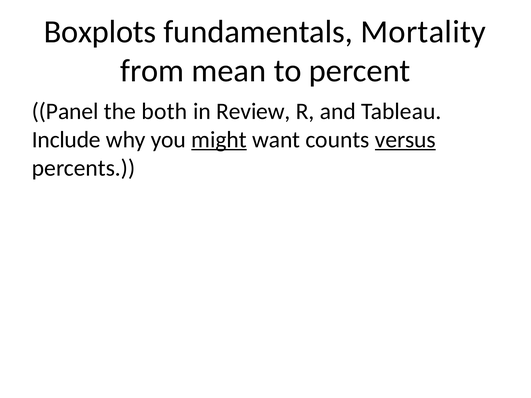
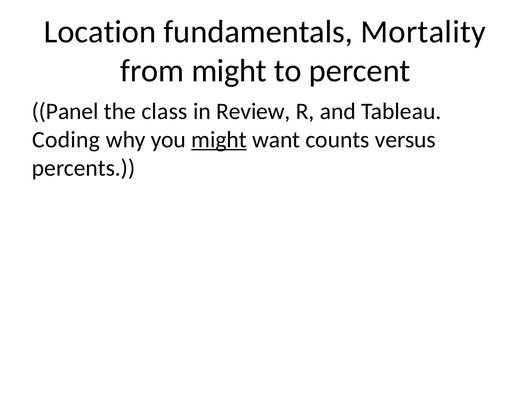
Boxplots: Boxplots -> Location
from mean: mean -> might
both: both -> class
Include: Include -> Coding
versus underline: present -> none
